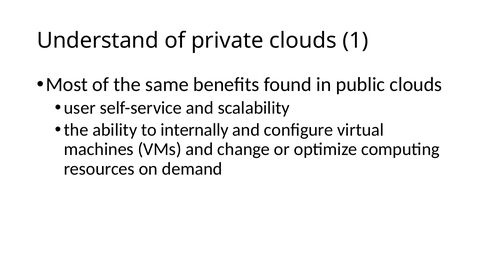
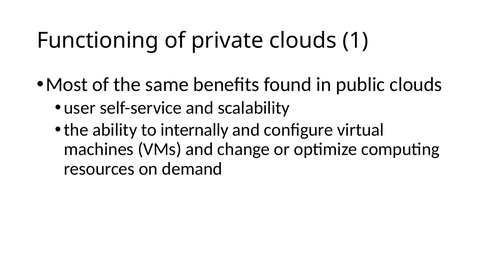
Understand: Understand -> Functioning
